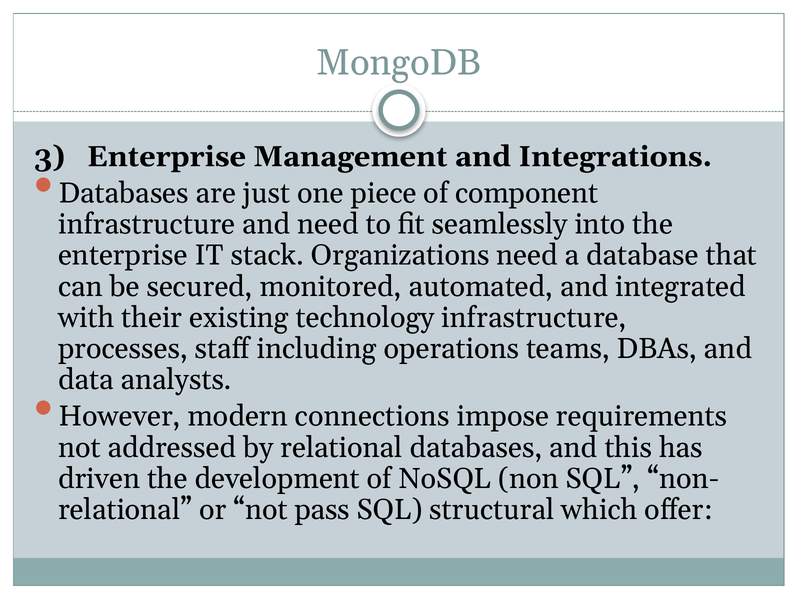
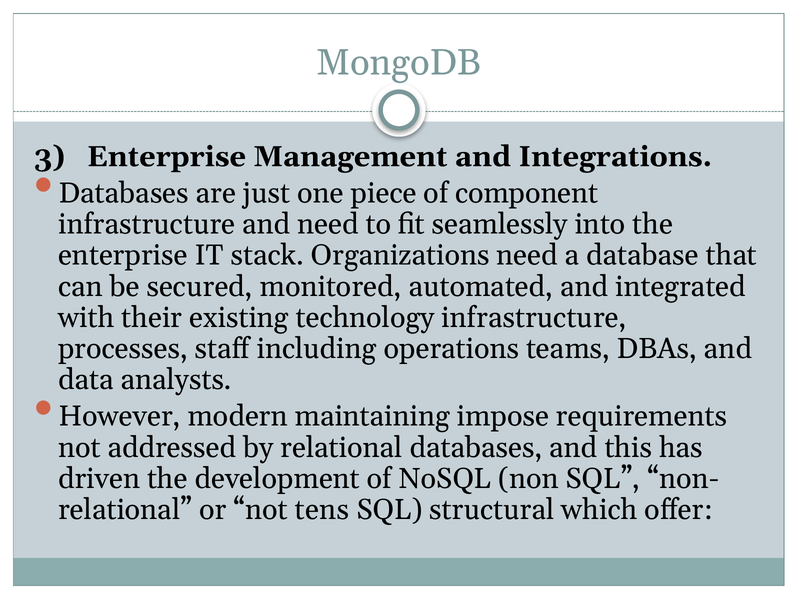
connections: connections -> maintaining
pass: pass -> tens
